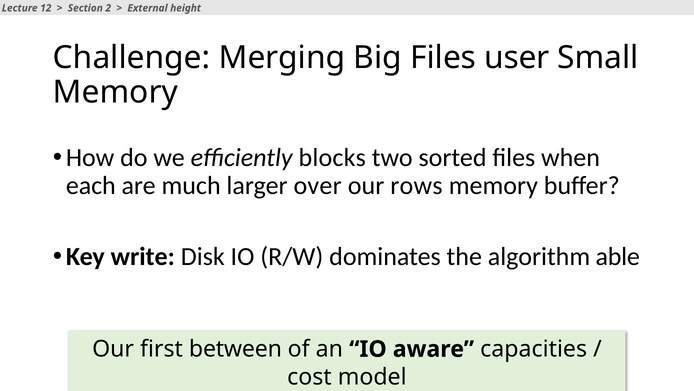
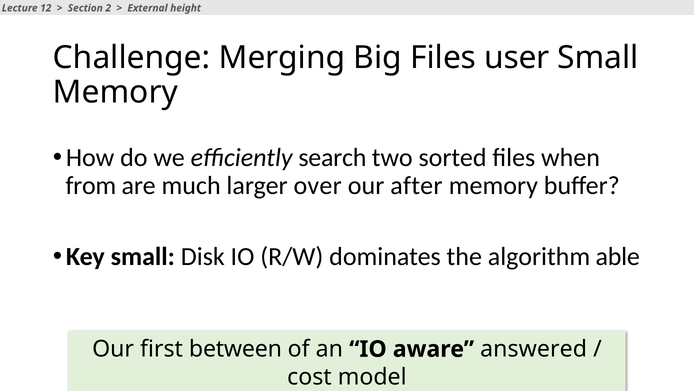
blocks: blocks -> search
each: each -> from
rows: rows -> after
Key write: write -> small
capacities: capacities -> answered
